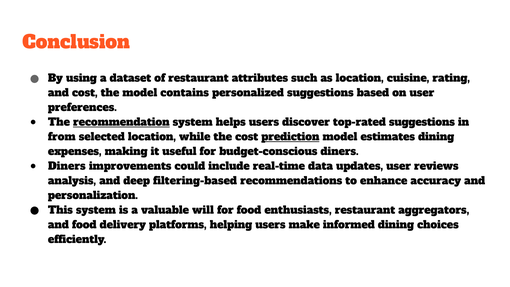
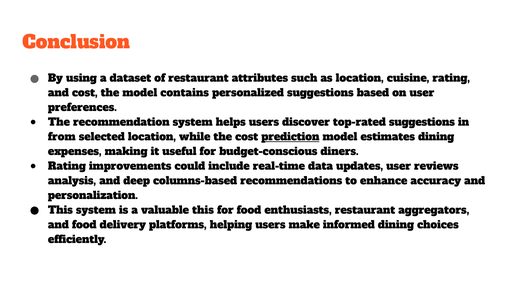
recommendation underline: present -> none
Diners at (67, 166): Diners -> Rating
filtering-based: filtering-based -> columns-based
valuable will: will -> this
